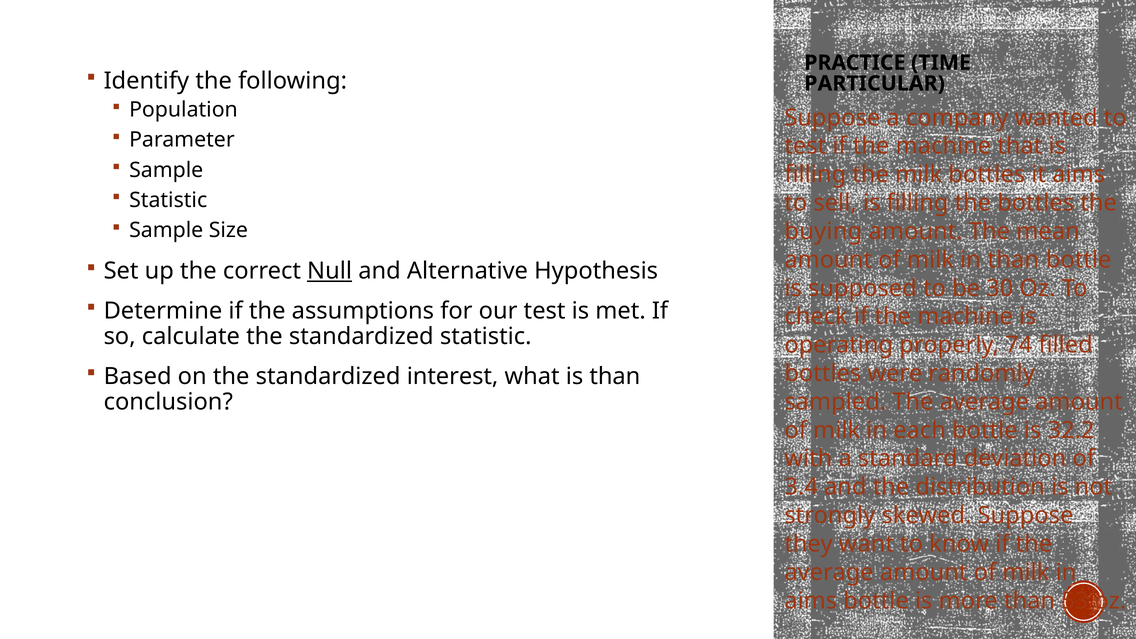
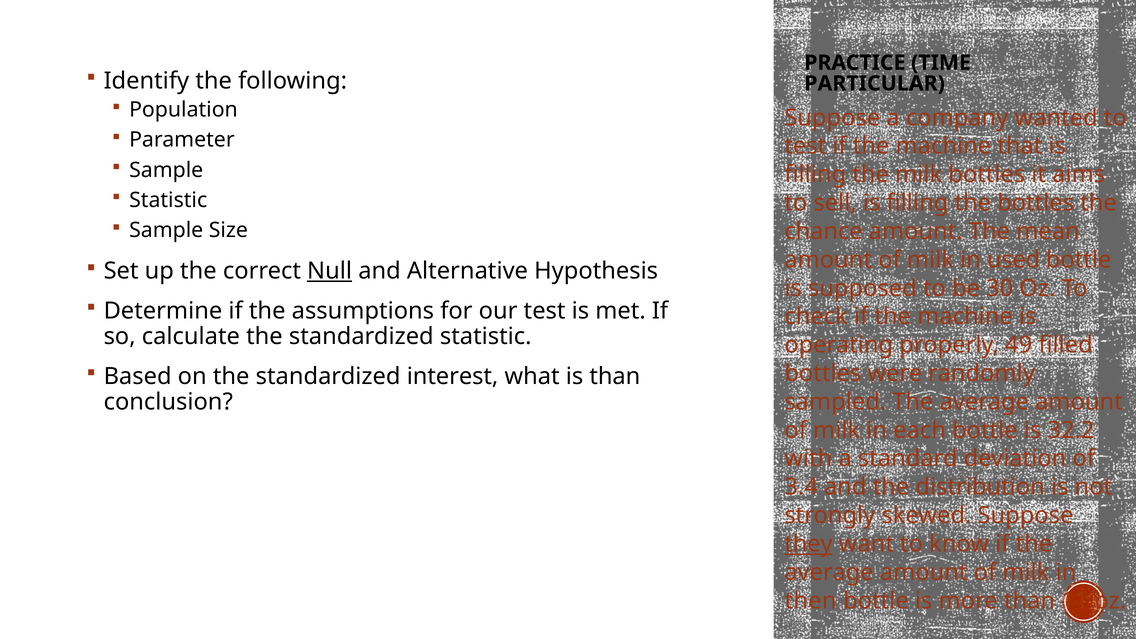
buying: buying -> chance
in than: than -> used
74: 74 -> 49
they underline: none -> present
aims at (811, 601): aims -> then
53: 53 -> 11
